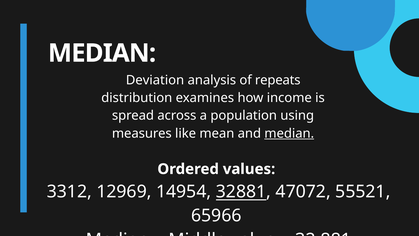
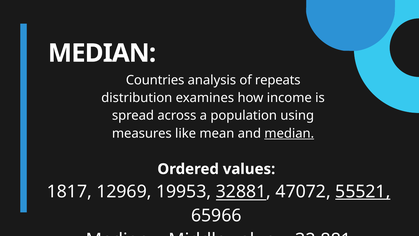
Deviation: Deviation -> Countries
3312: 3312 -> 1817
14954: 14954 -> 19953
55521 underline: none -> present
